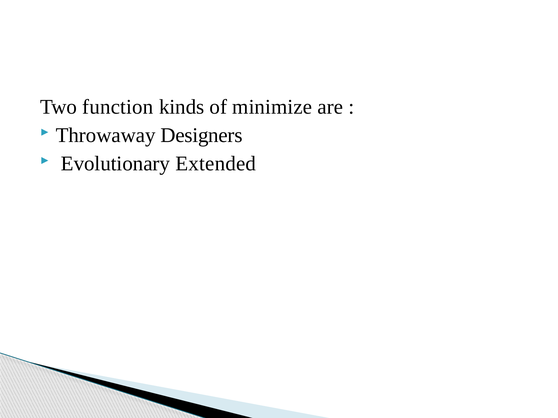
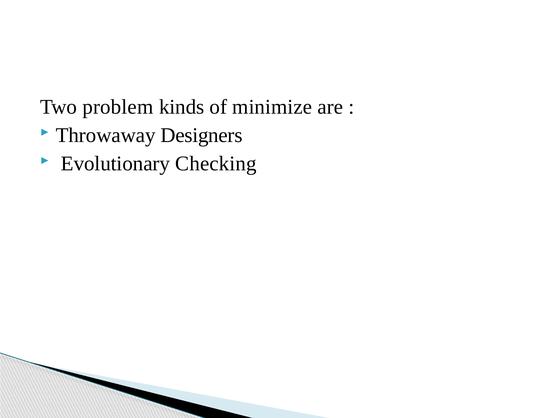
function: function -> problem
Extended: Extended -> Checking
